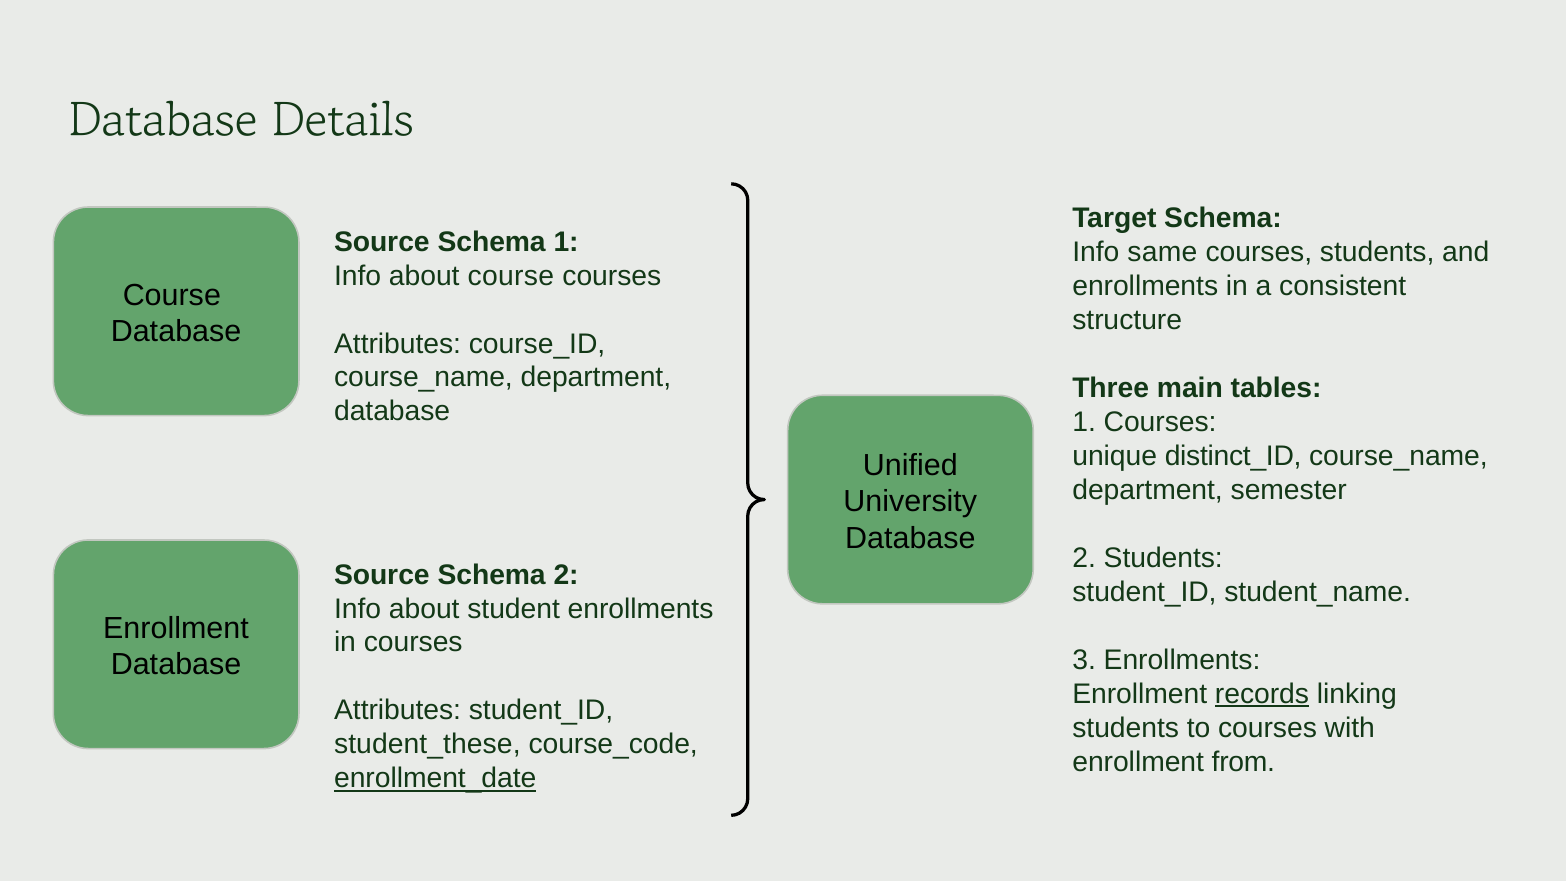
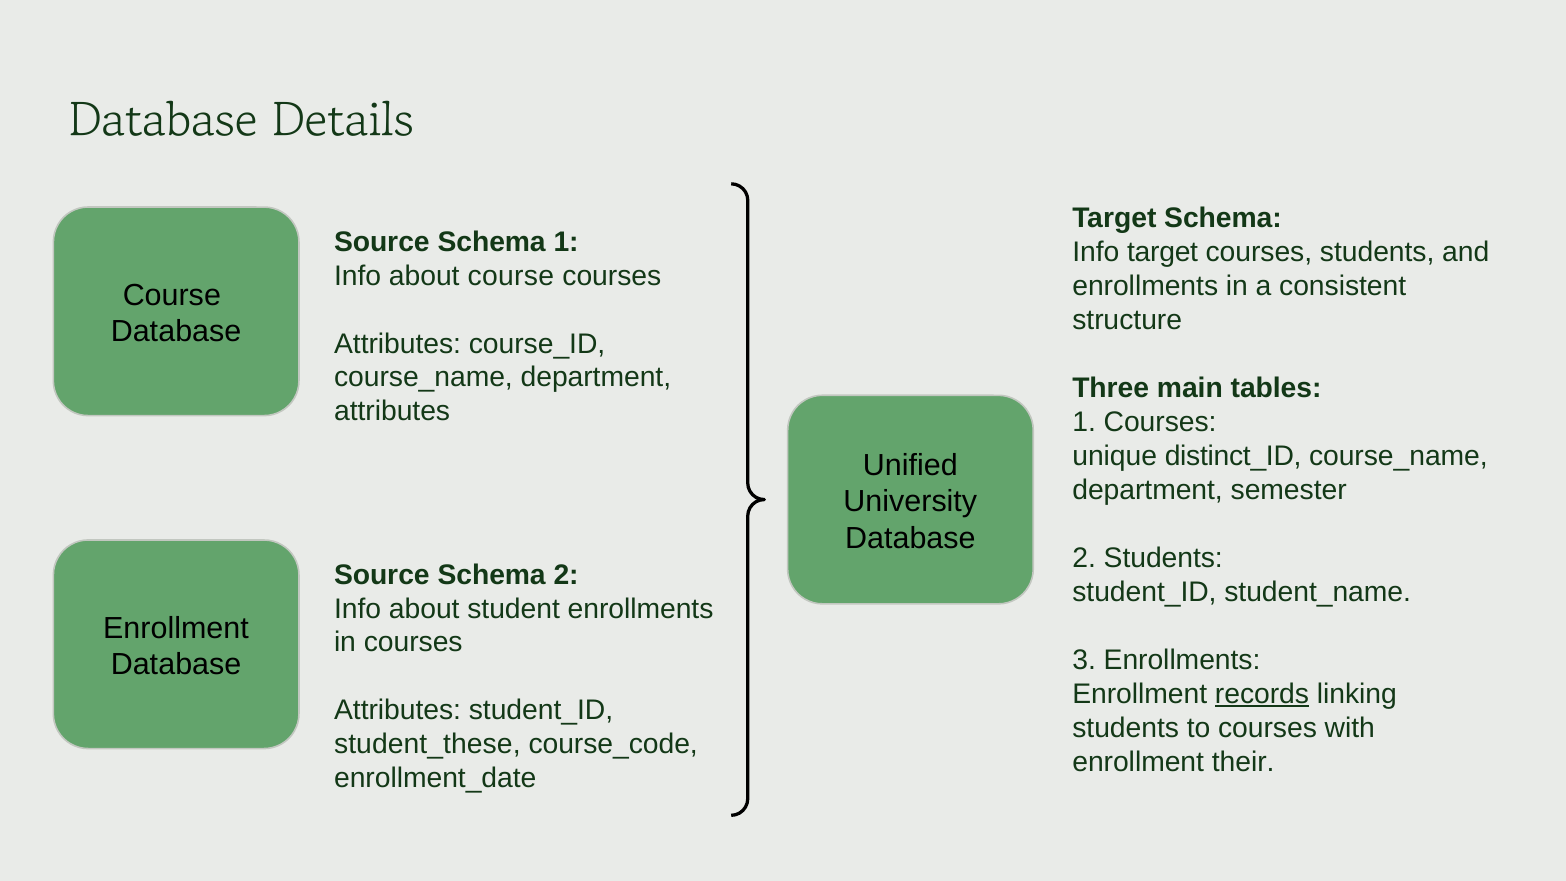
Info same: same -> target
database at (392, 412): database -> attributes
from: from -> their
enrollment_date underline: present -> none
